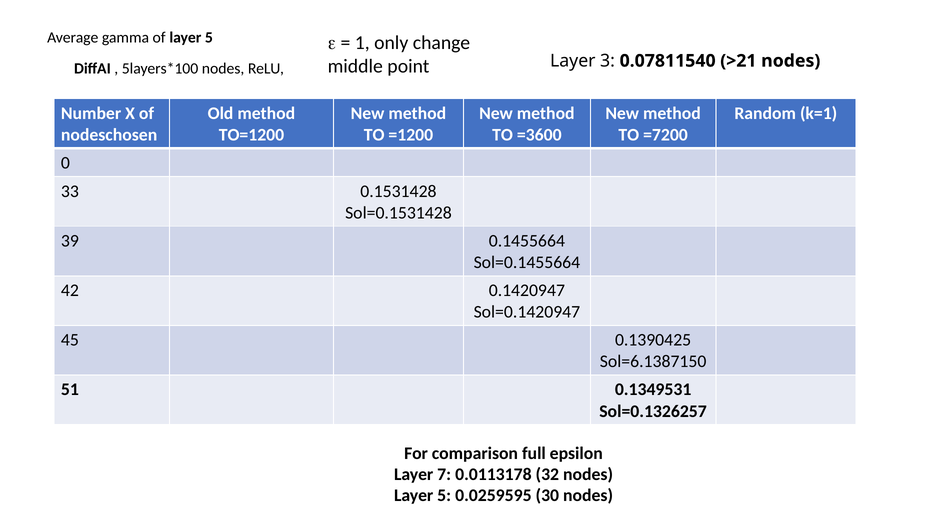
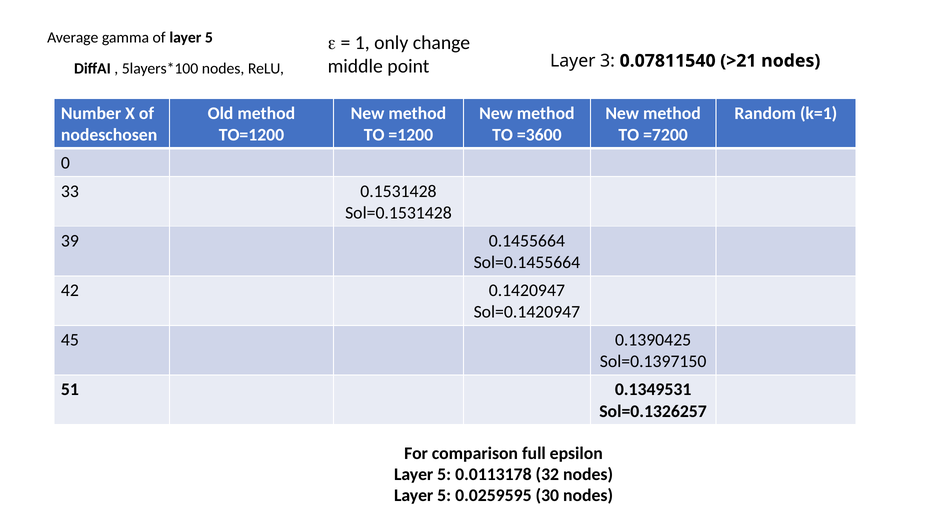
Sol=6.1387150: Sol=6.1387150 -> Sol=0.1397150
7 at (444, 475): 7 -> 5
